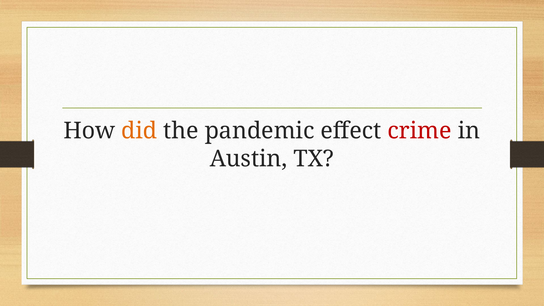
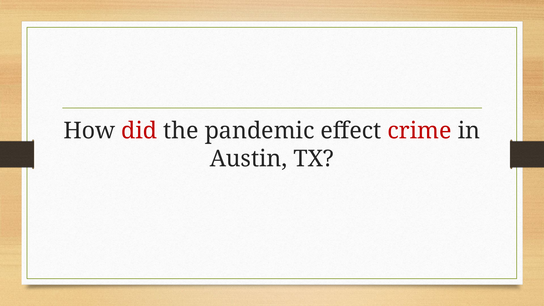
did colour: orange -> red
